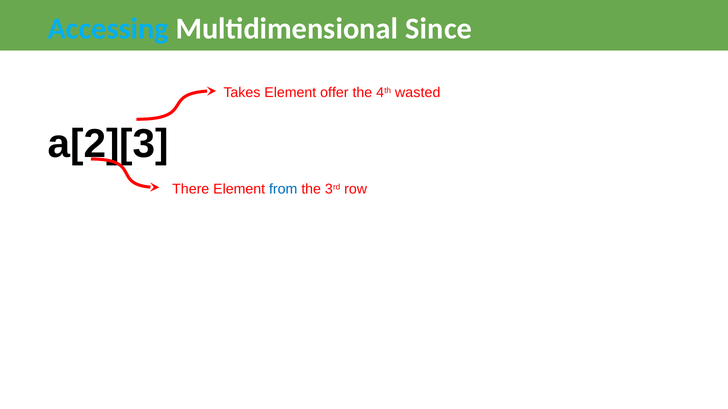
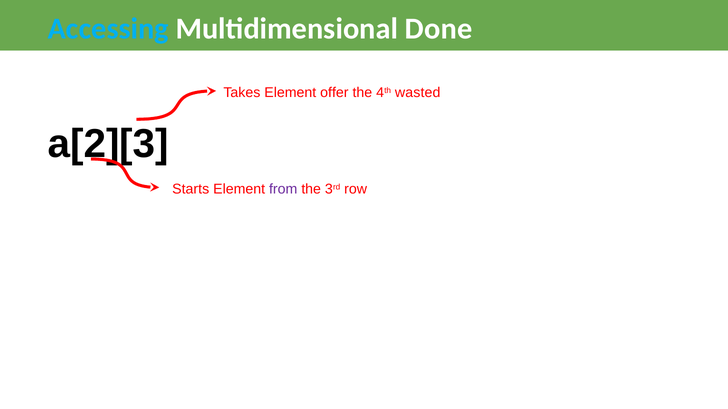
Since: Since -> Done
There: There -> Starts
from colour: blue -> purple
